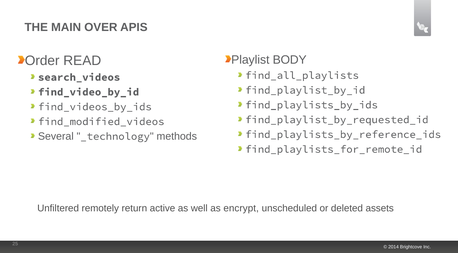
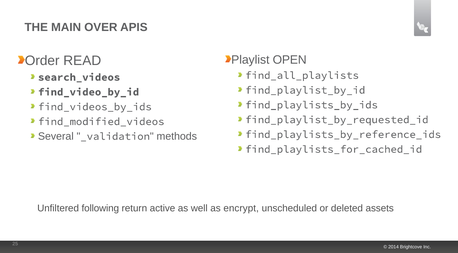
BODY: BODY -> OPEN
_technology: _technology -> _validation
find_playlists_for_remote_id: find_playlists_for_remote_id -> find_playlists_for_cached_id
remotely: remotely -> following
